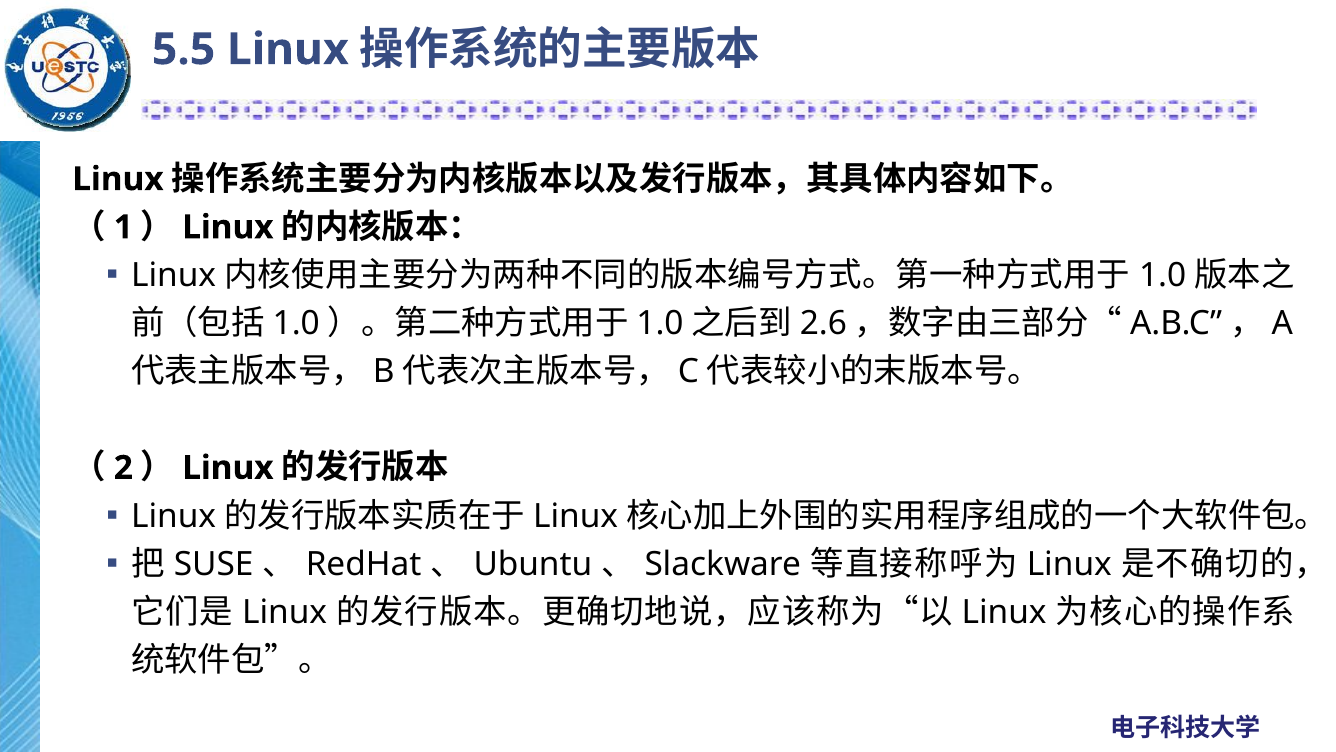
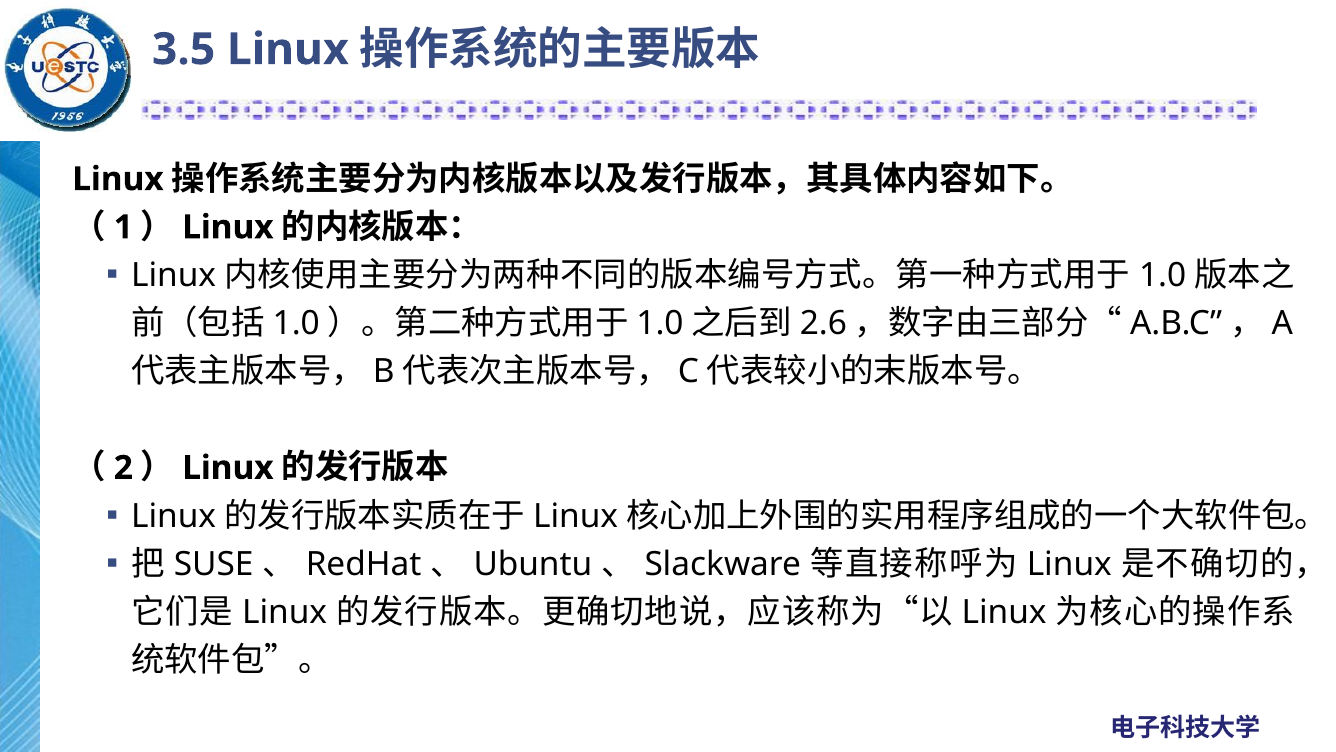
5.5: 5.5 -> 3.5
